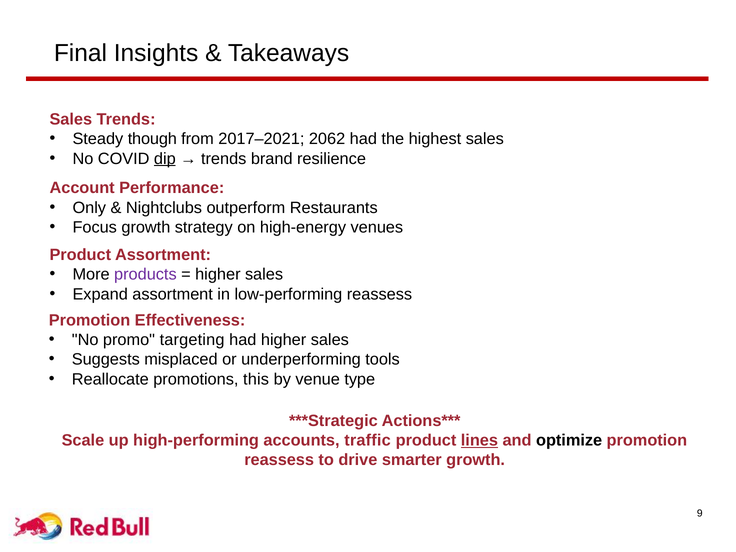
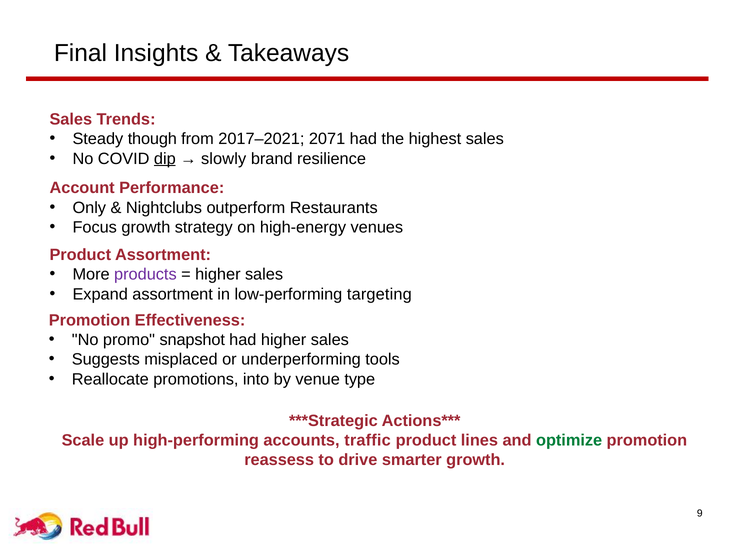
2062: 2062 -> 2071
trends at (224, 159): trends -> slowly
low-performing reassess: reassess -> targeting
targeting: targeting -> snapshot
this: this -> into
lines underline: present -> none
optimize colour: black -> green
